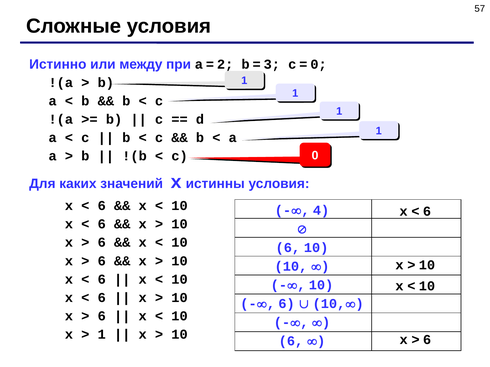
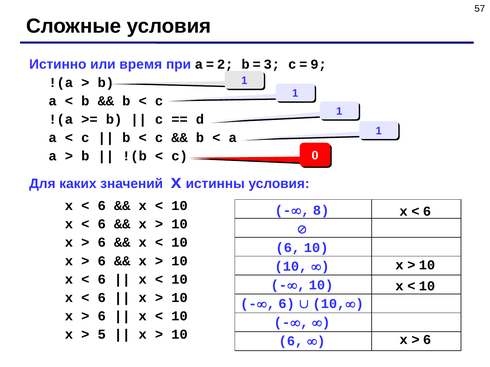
между: между -> время
0 at (319, 64): 0 -> 9
4: 4 -> 8
1 at (102, 335): 1 -> 5
